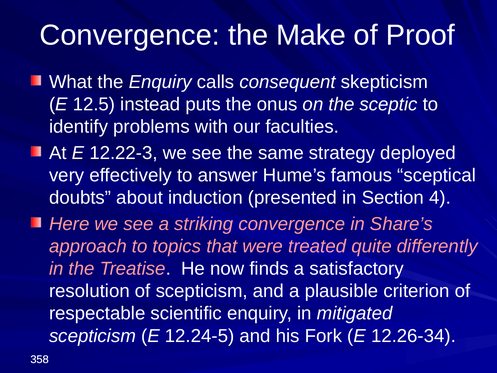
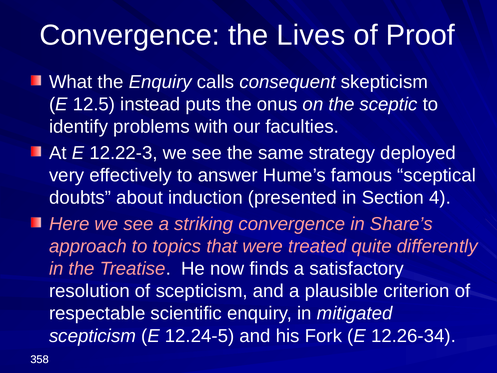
Make: Make -> Lives
